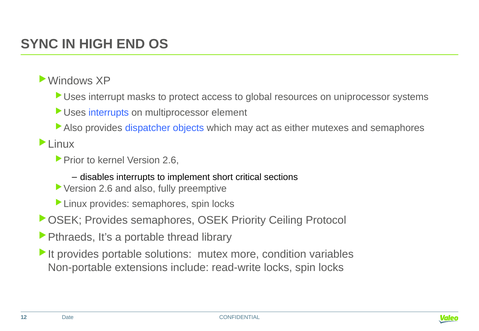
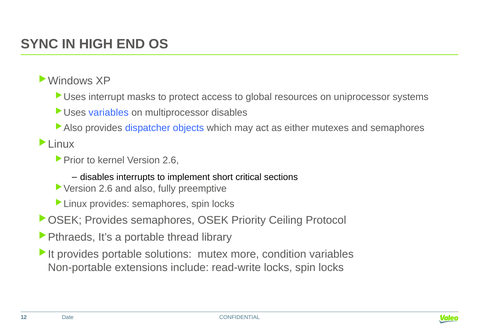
interrupts at (109, 113): interrupts -> variables
multiprocessor element: element -> disables
